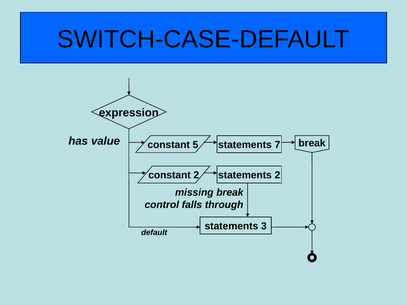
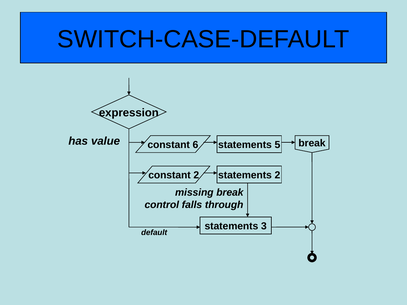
5: 5 -> 6
7: 7 -> 5
